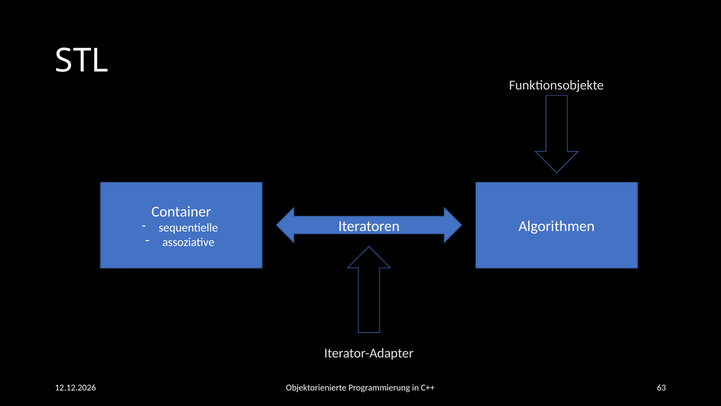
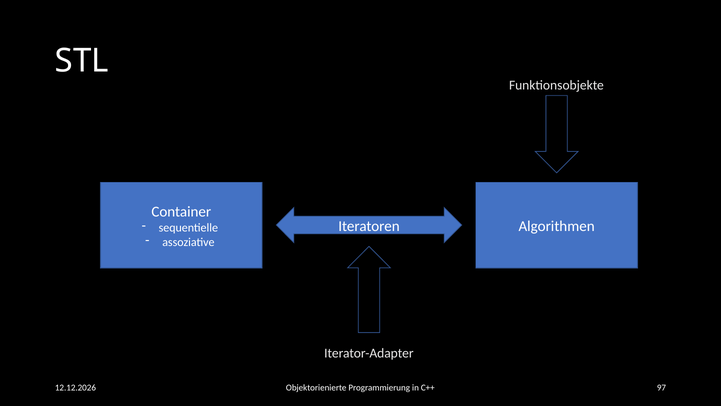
63: 63 -> 97
